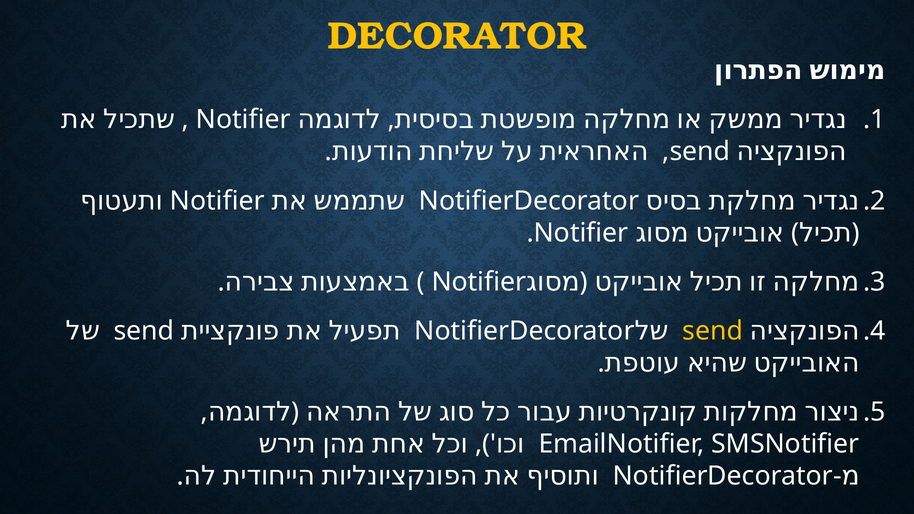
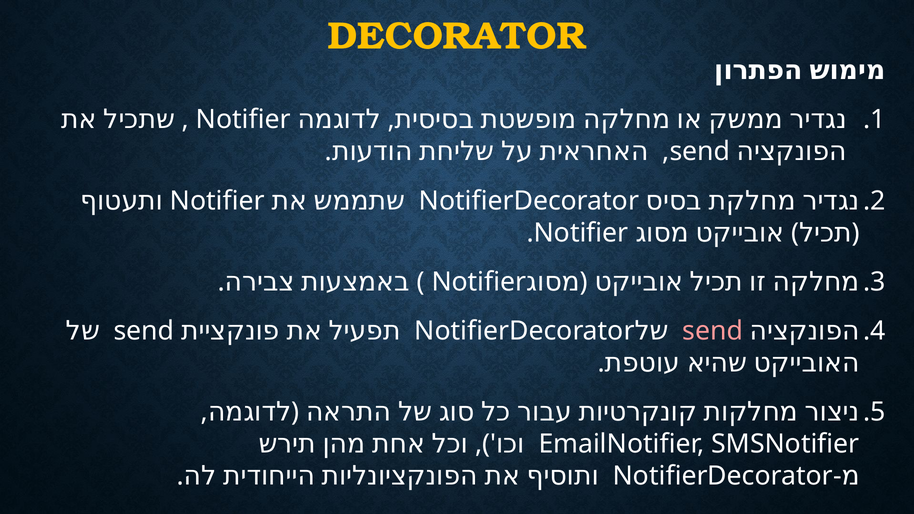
send at (713, 331) colour: yellow -> pink
